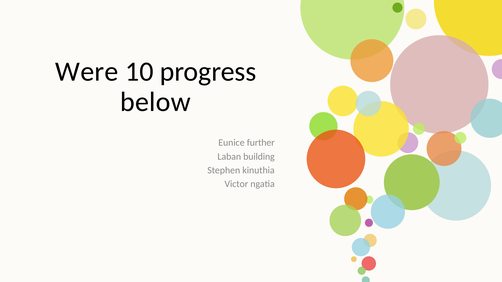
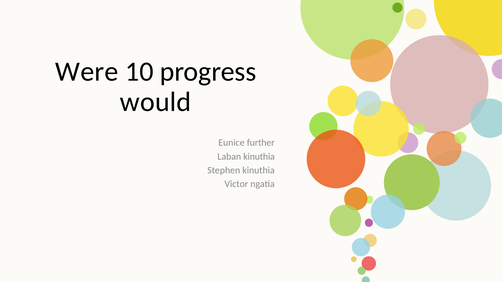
below: below -> would
Laban building: building -> kinuthia
